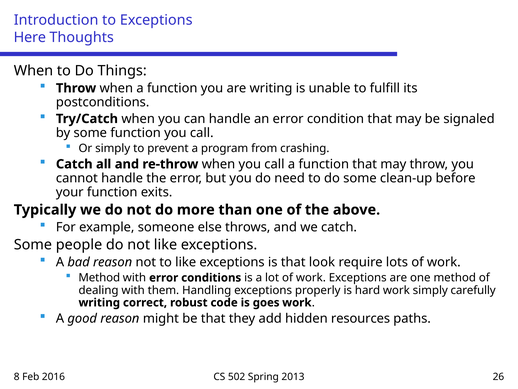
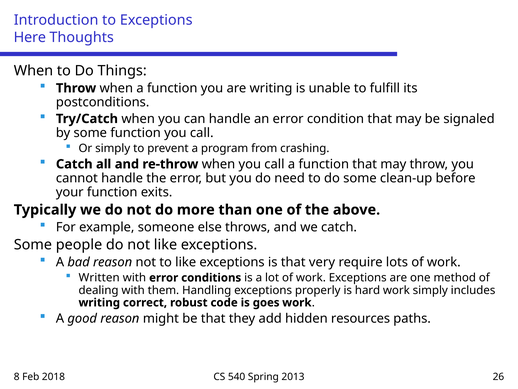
look: look -> very
Method at (99, 277): Method -> Written
carefully: carefully -> includes
2016: 2016 -> 2018
502: 502 -> 540
